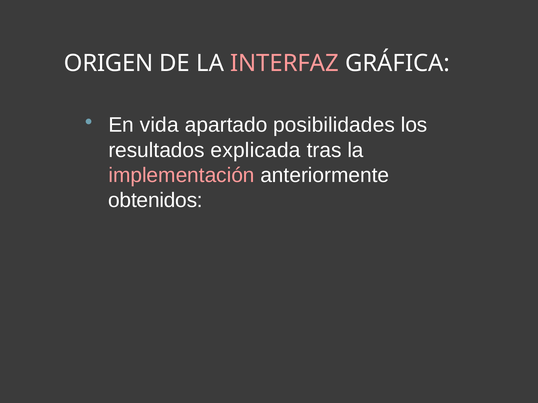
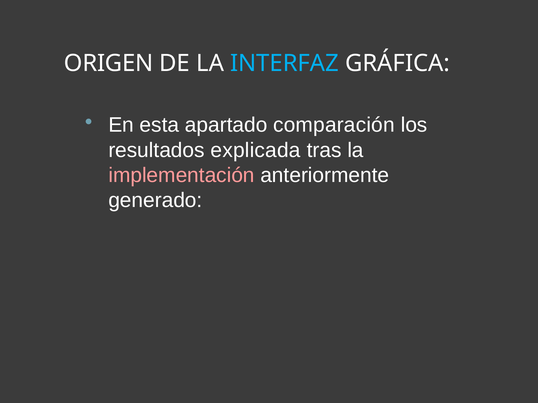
INTERFAZ colour: pink -> light blue
vida: vida -> esta
posibilidades: posibilidades -> comparación
obtenidos: obtenidos -> generado
